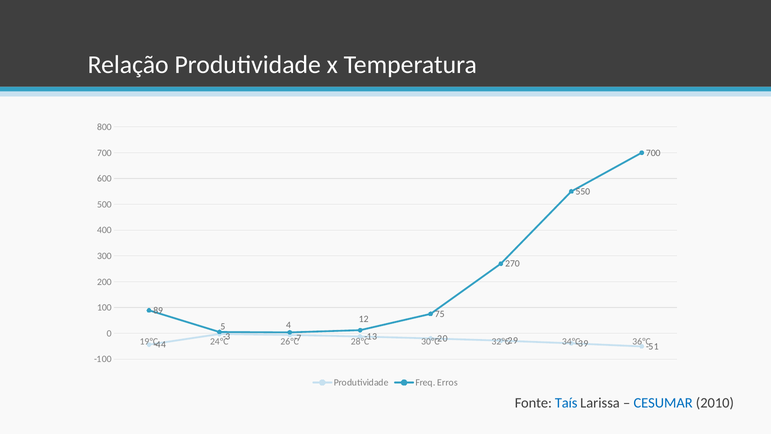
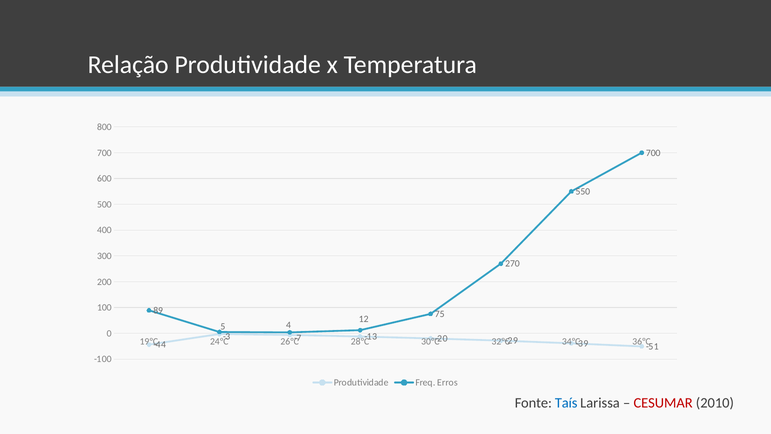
CESUMAR colour: blue -> red
